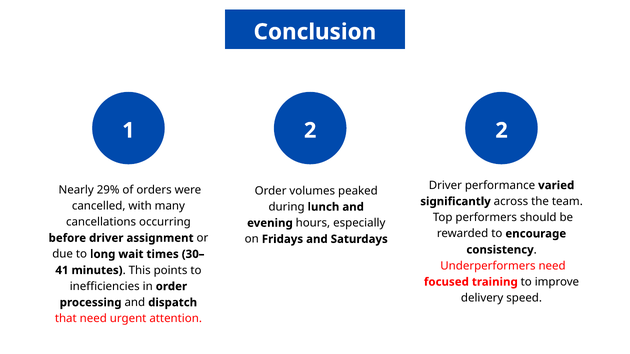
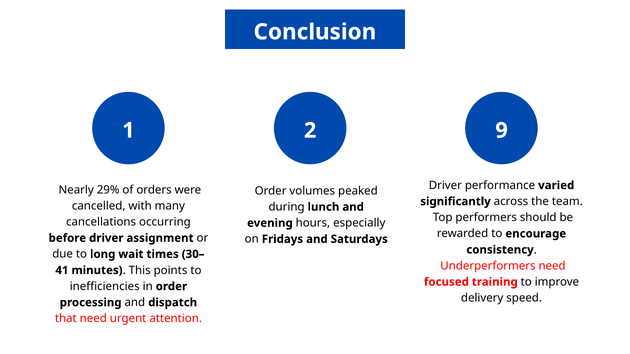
2 2: 2 -> 9
